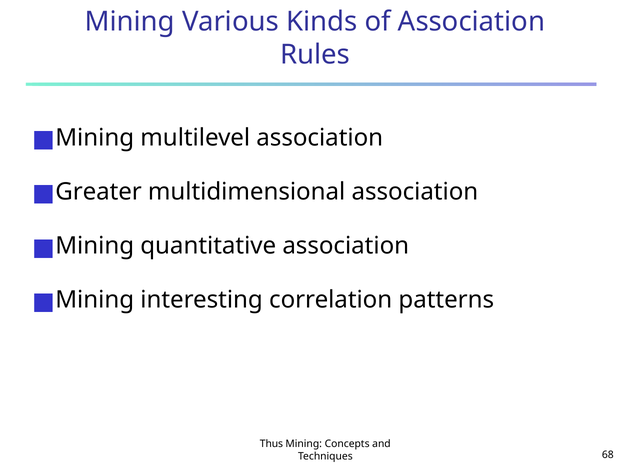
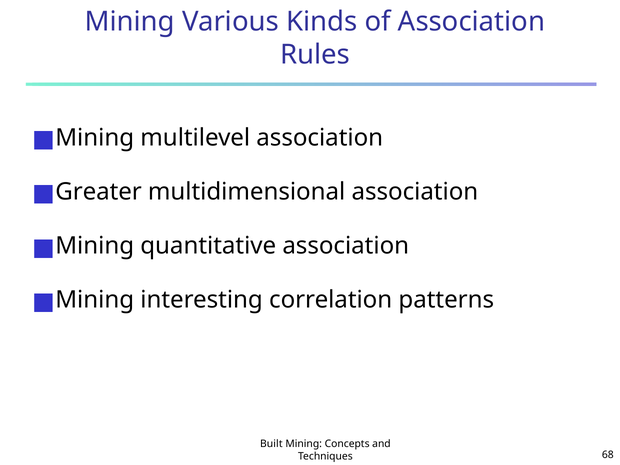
Thus: Thus -> Built
